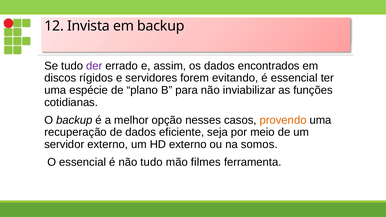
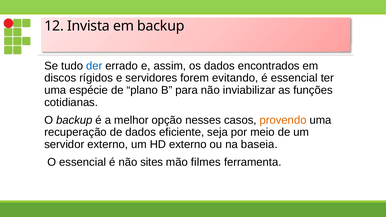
der colour: purple -> blue
somos: somos -> baseia
não tudo: tudo -> sites
